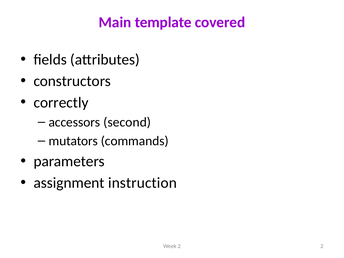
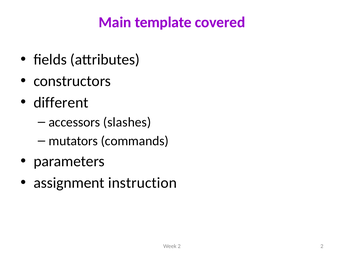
correctly: correctly -> different
second: second -> slashes
